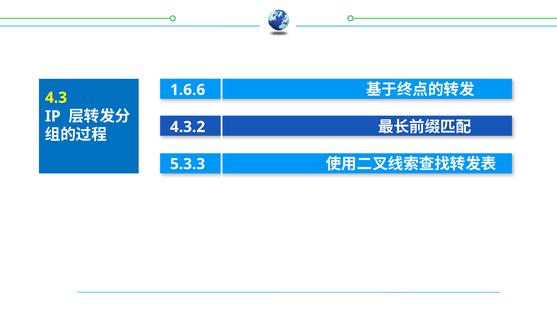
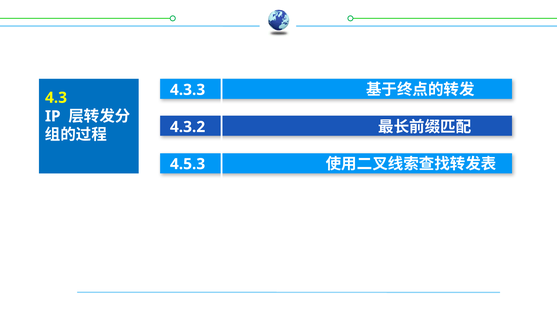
1.6.6: 1.6.6 -> 4.3.3
5.3.3: 5.3.3 -> 4.5.3
